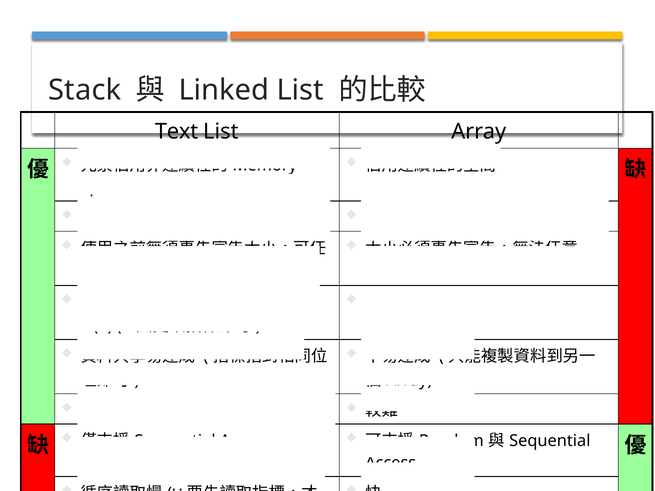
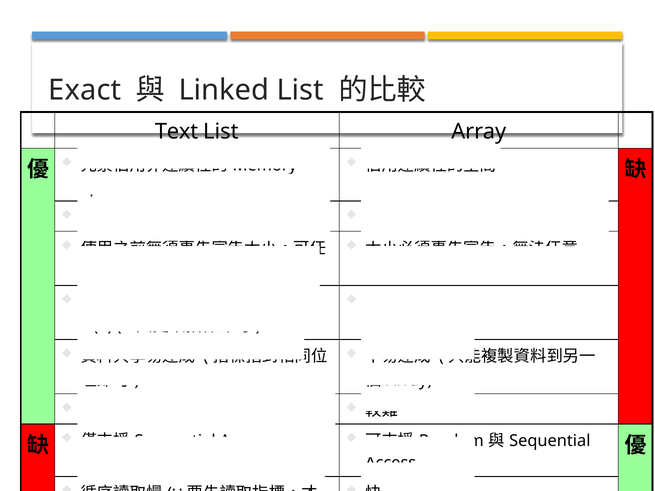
Stack: Stack -> Exact
